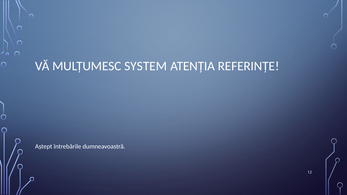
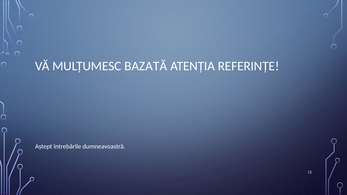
SYSTEM: SYSTEM -> BAZATĂ
